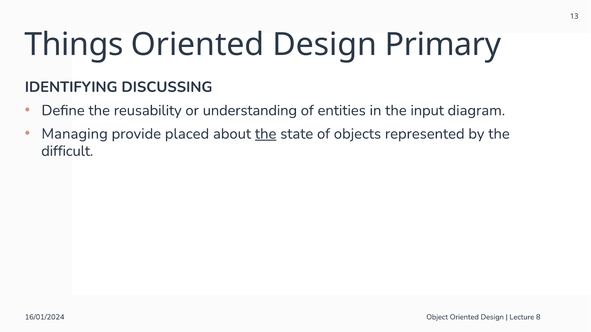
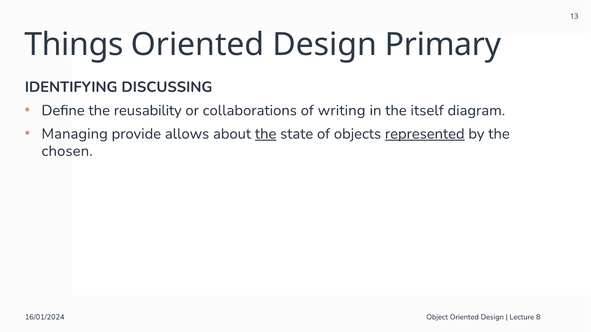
understanding: understanding -> collaborations
entities: entities -> writing
input: input -> itself
placed: placed -> allows
represented underline: none -> present
difficult: difficult -> chosen
